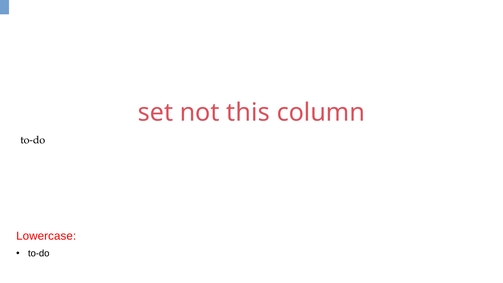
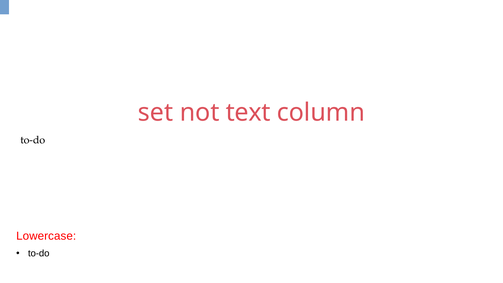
this: this -> text
